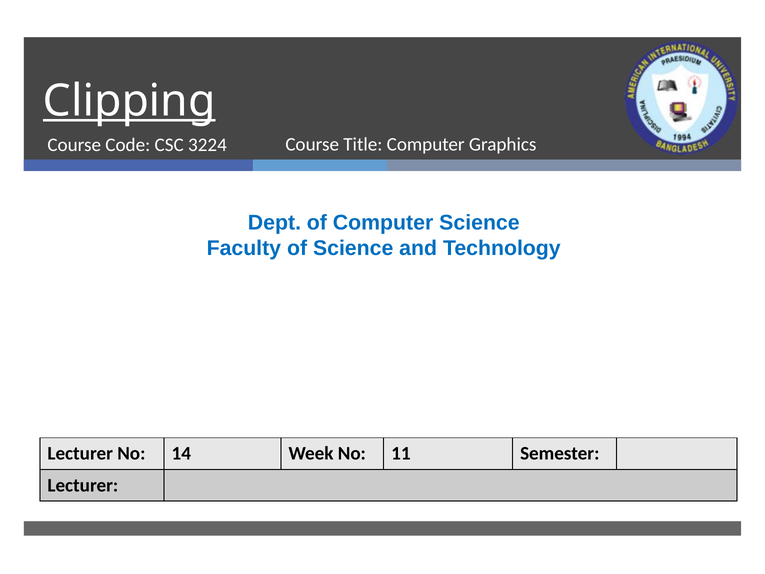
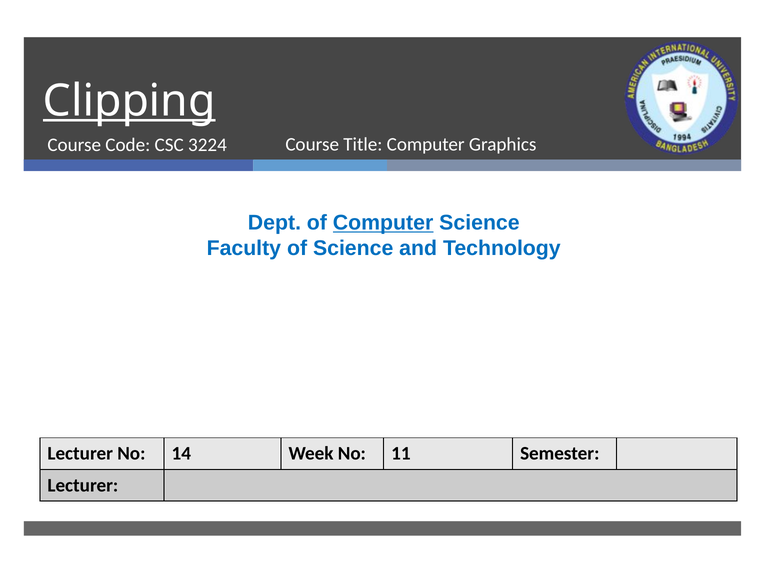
Computer at (383, 223) underline: none -> present
